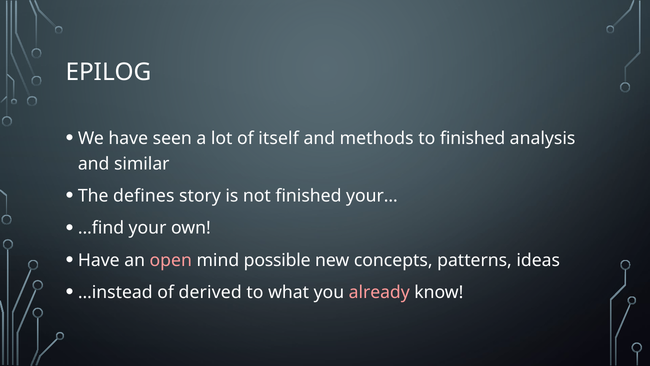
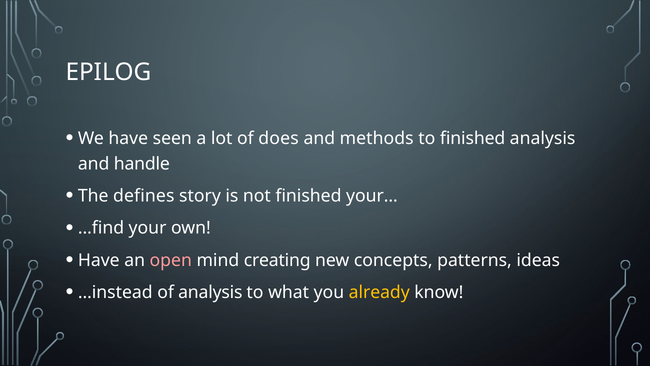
itself: itself -> does
similar: similar -> handle
possible: possible -> creating
of derived: derived -> analysis
already colour: pink -> yellow
